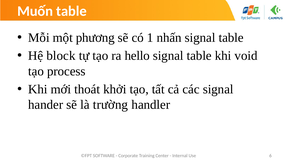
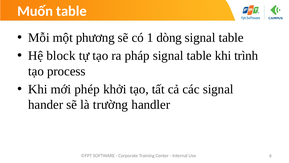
nhấn: nhấn -> dòng
hello: hello -> pháp
void: void -> trình
thoát: thoát -> phép
